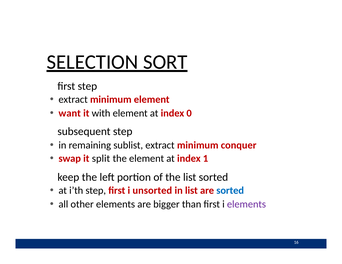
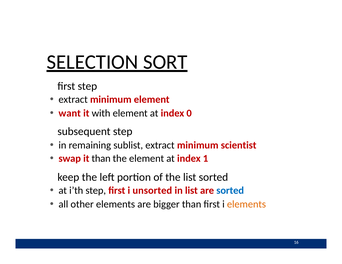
conquer: conquer -> scientist
it split: split -> than
elements at (246, 204) colour: purple -> orange
